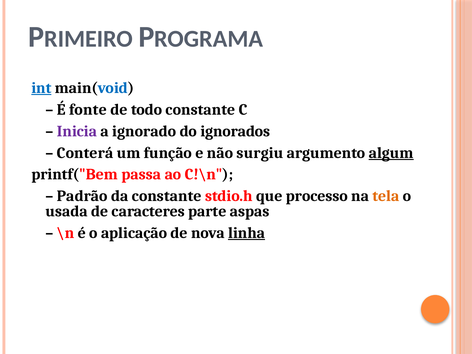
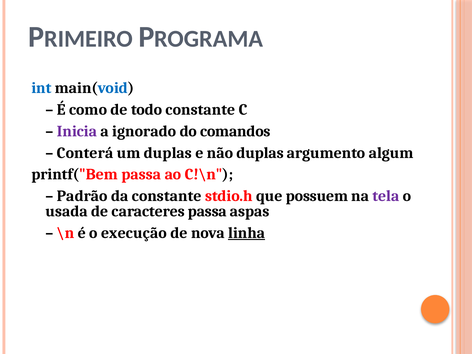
int underline: present -> none
fonte: fonte -> como
ignorados: ignorados -> comandos
um função: função -> duplas
não surgiu: surgiu -> duplas
algum underline: present -> none
processo: processo -> possuem
tela colour: orange -> purple
caracteres parte: parte -> passa
aplicação: aplicação -> execução
